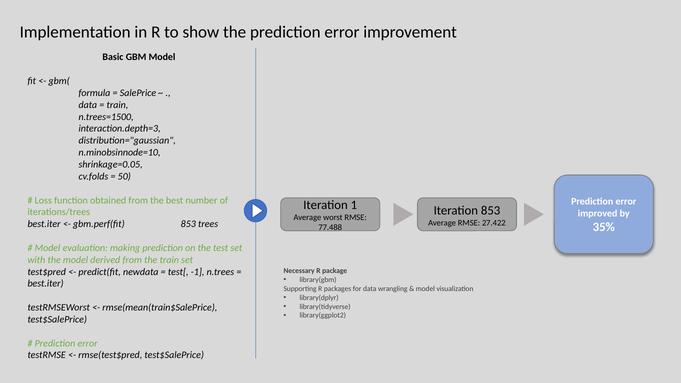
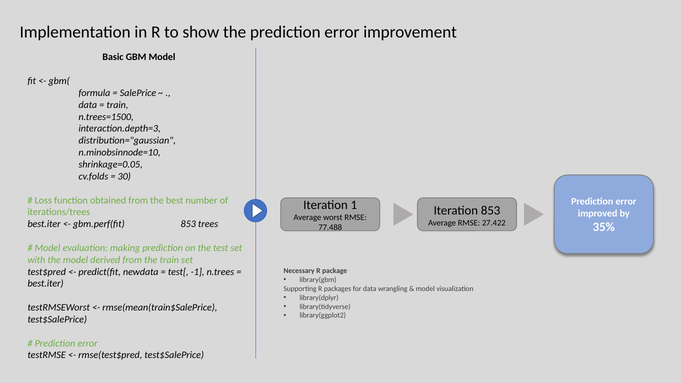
50: 50 -> 30
